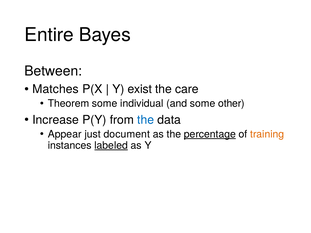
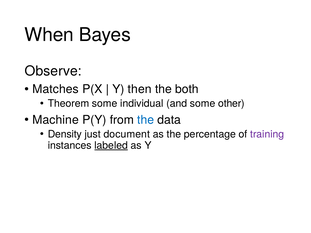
Entire: Entire -> When
Between: Between -> Observe
exist: exist -> then
care: care -> both
Increase: Increase -> Machine
Appear: Appear -> Density
percentage underline: present -> none
training colour: orange -> purple
